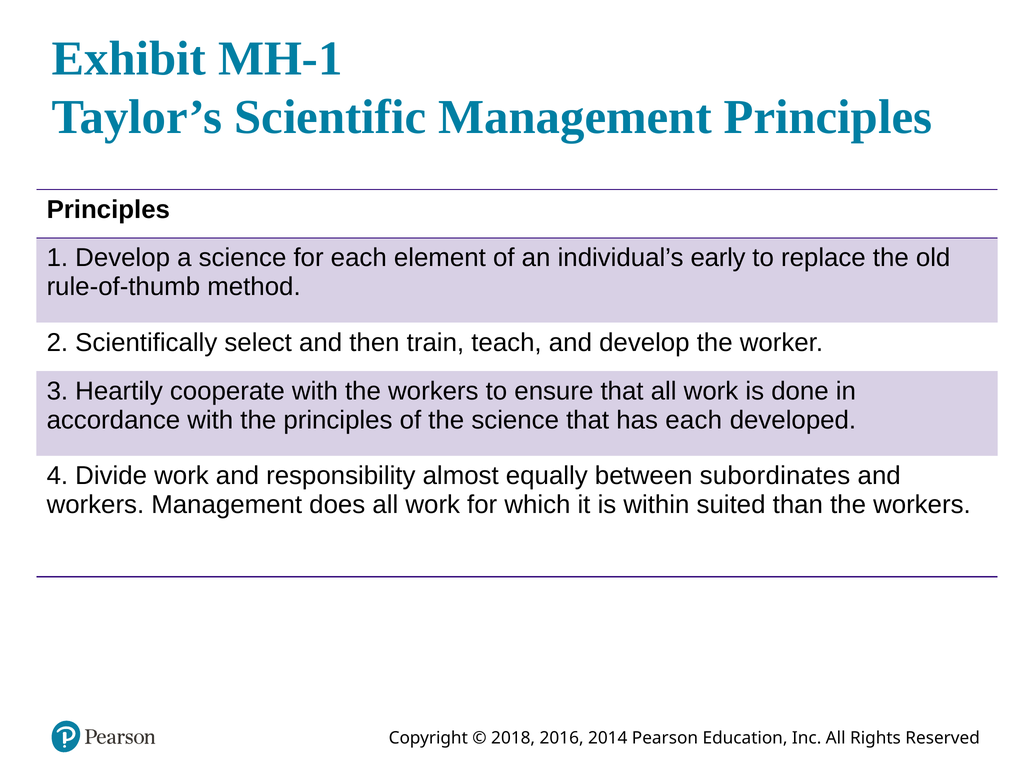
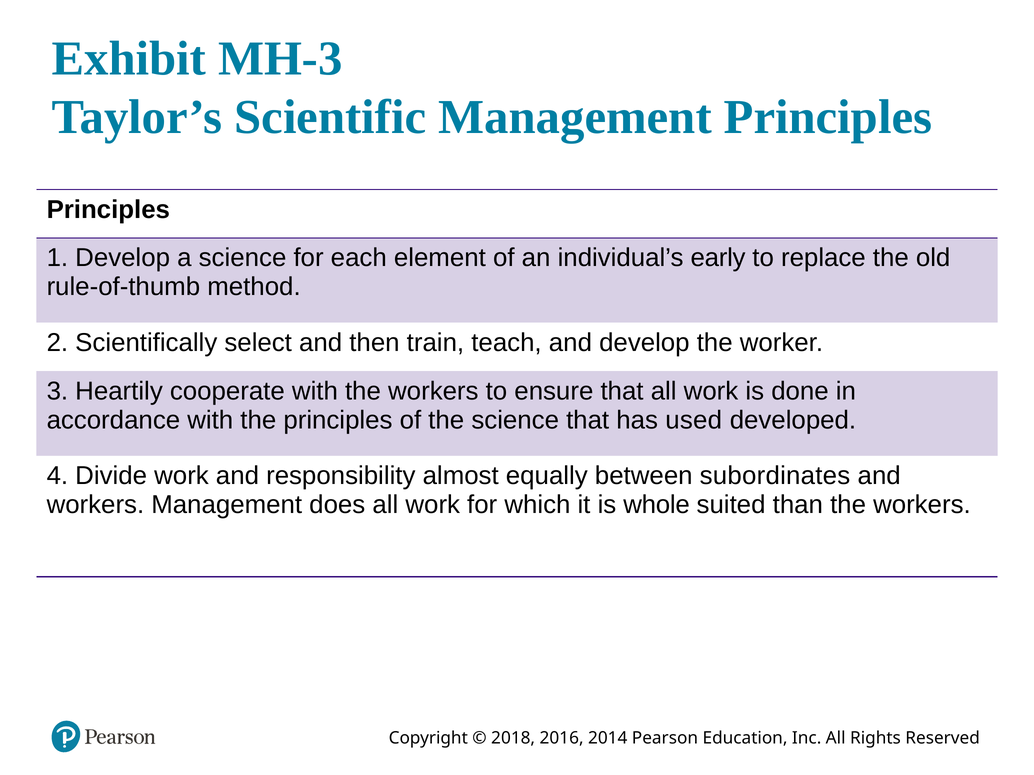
MH-1: MH-1 -> MH-3
has each: each -> used
within: within -> whole
